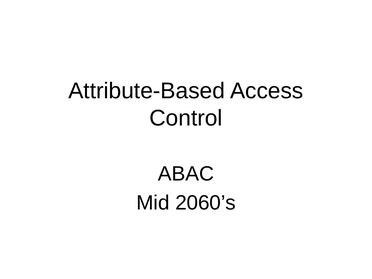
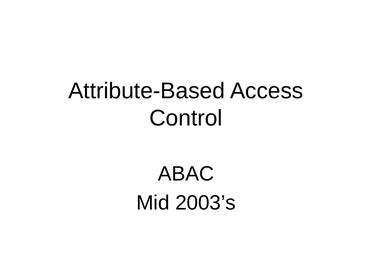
2060’s: 2060’s -> 2003’s
